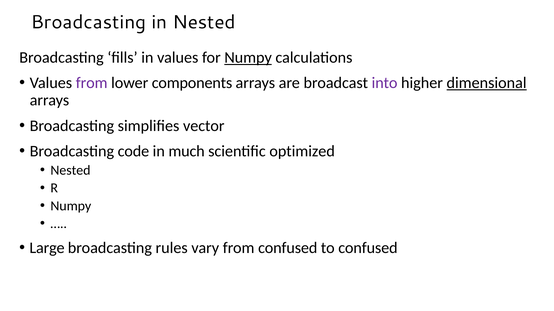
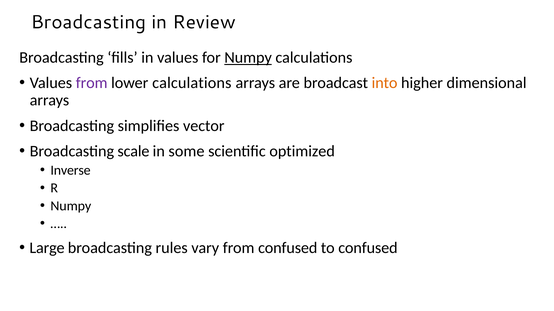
in Nested: Nested -> Review
lower components: components -> calculations
into colour: purple -> orange
dimensional underline: present -> none
code: code -> scale
much: much -> some
Nested at (70, 171): Nested -> Inverse
